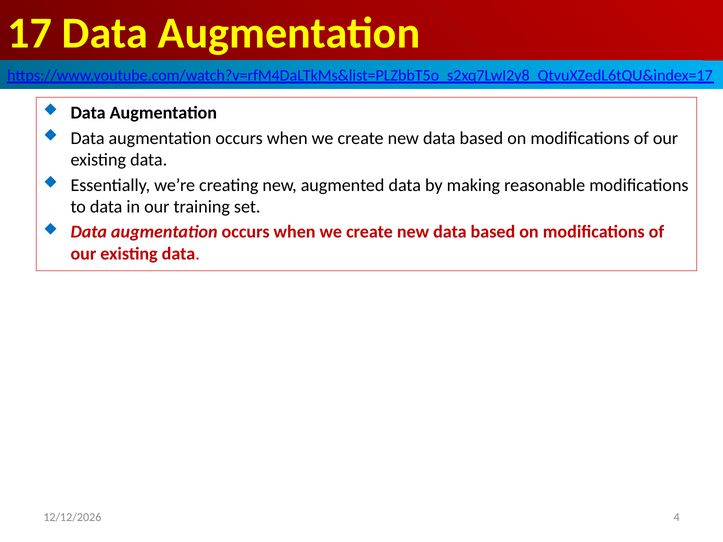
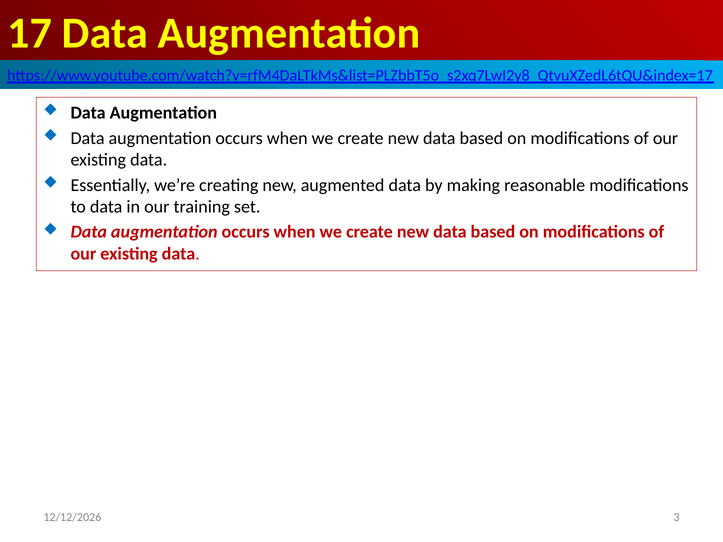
4: 4 -> 3
